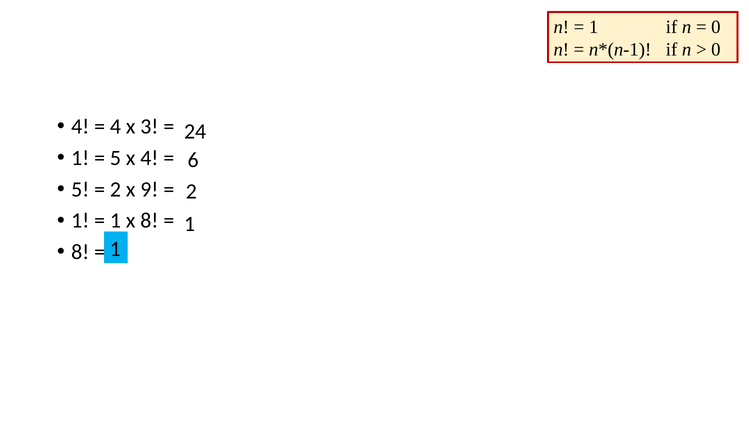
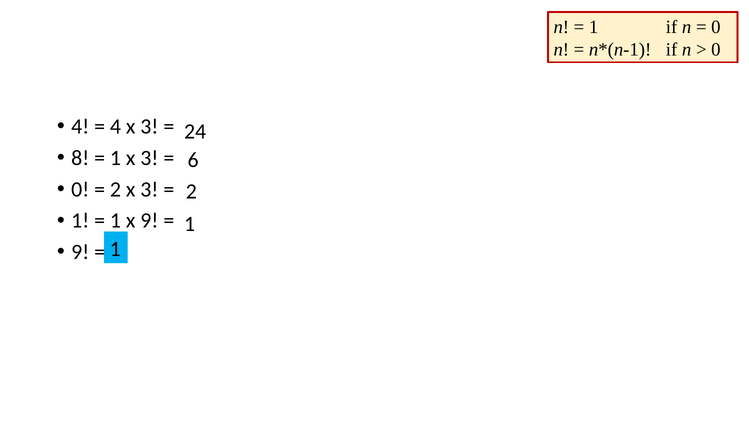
1 at (80, 158): 1 -> 8
5 at (116, 158): 5 -> 1
4 at (149, 158): 4 -> 3
5 at (80, 189): 5 -> 0
2 x 9: 9 -> 3
x 8: 8 -> 9
8 at (80, 252): 8 -> 9
